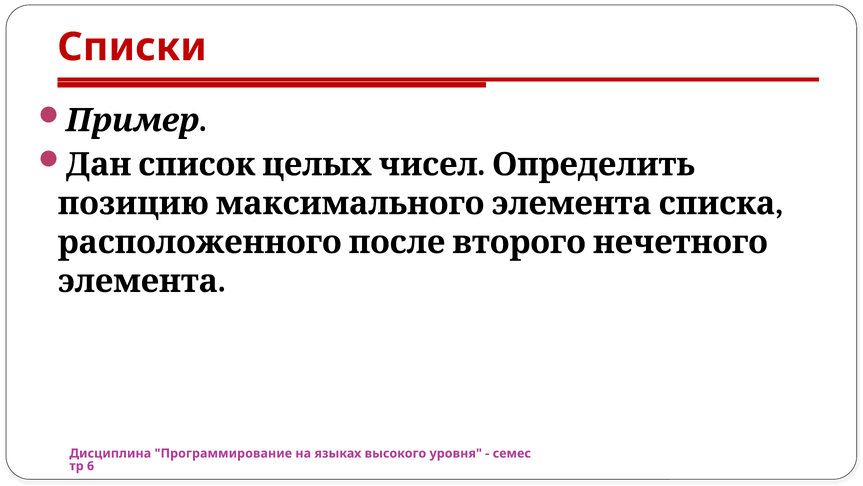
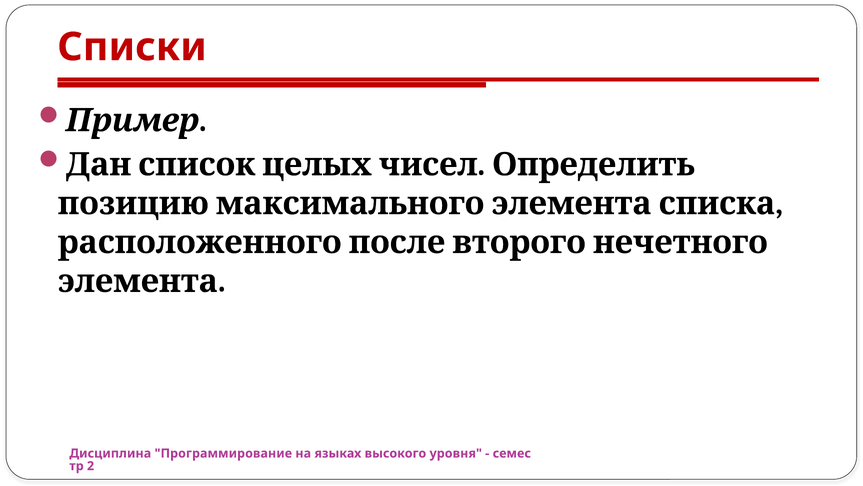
6: 6 -> 2
